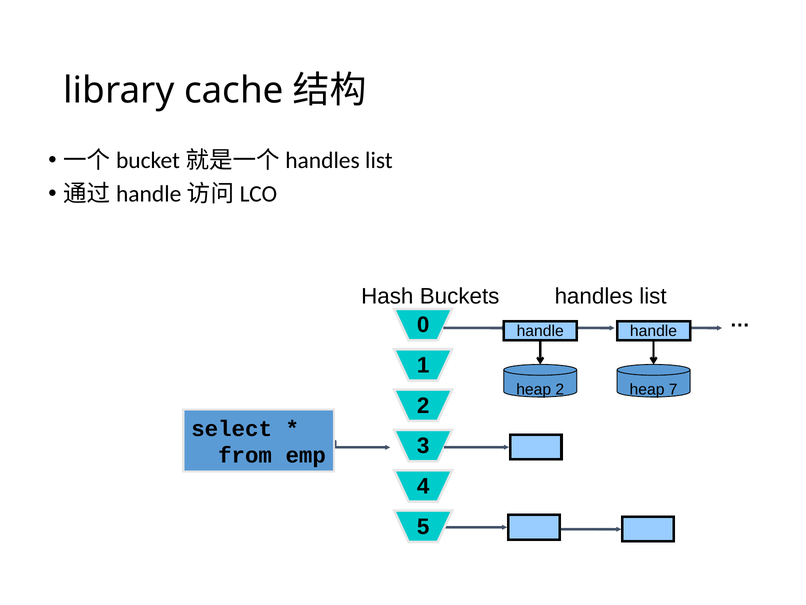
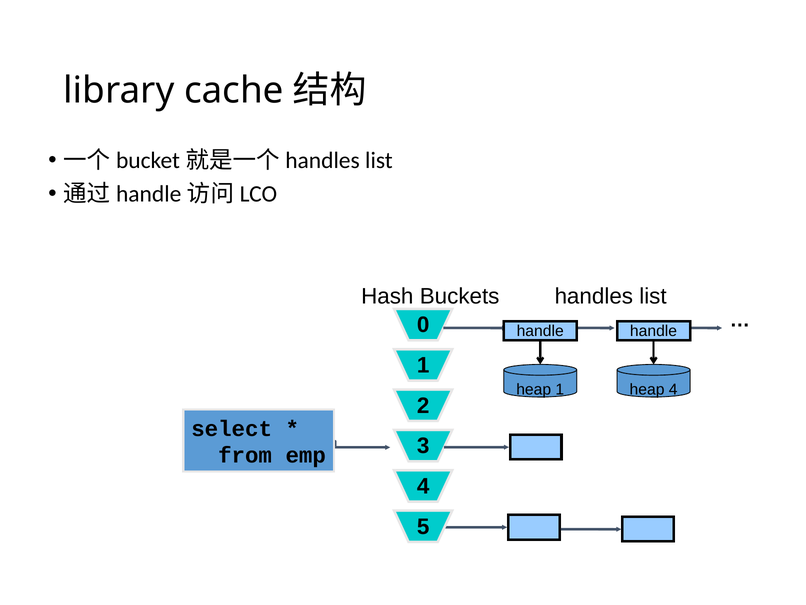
heap 2: 2 -> 1
heap 7: 7 -> 4
